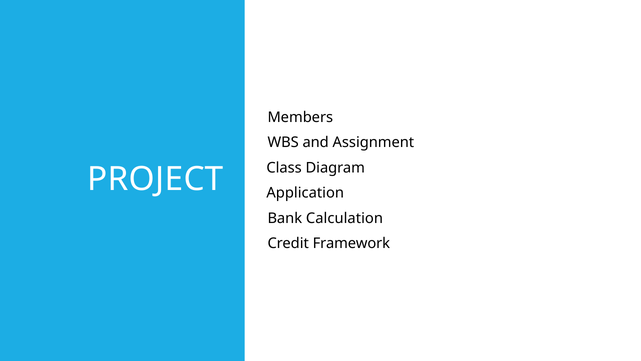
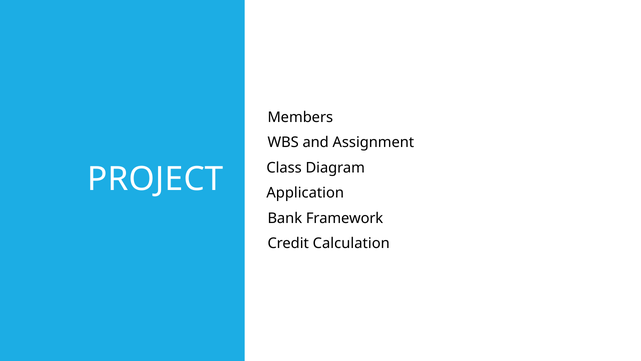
Calculation: Calculation -> Framework
Framework: Framework -> Calculation
